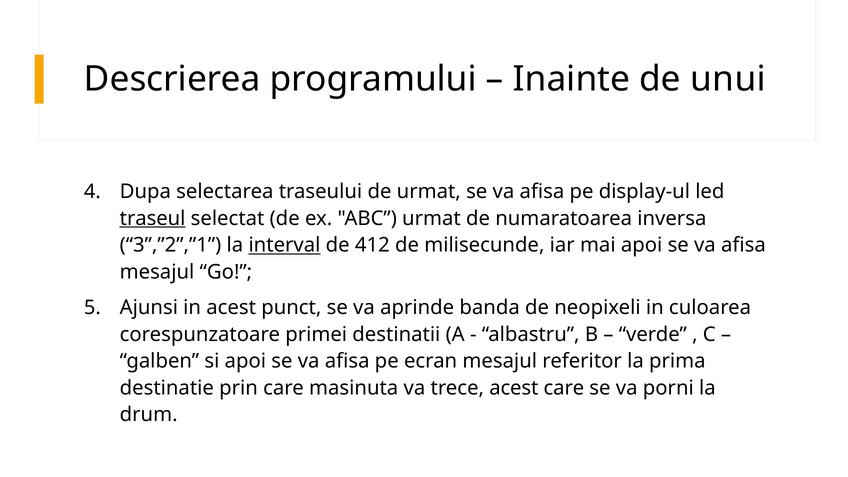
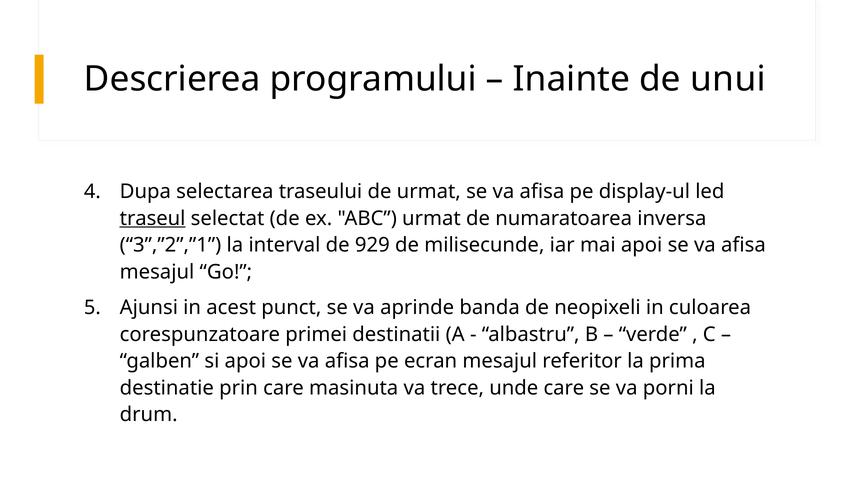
interval underline: present -> none
412: 412 -> 929
trece acest: acest -> unde
